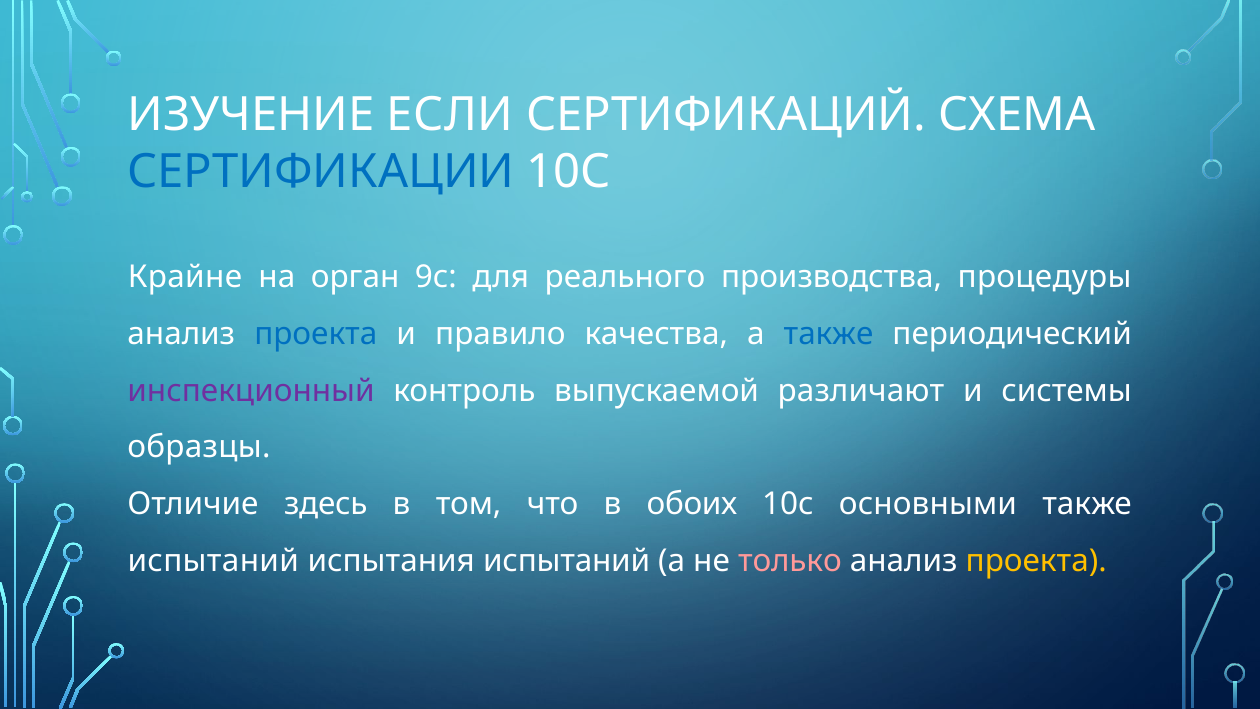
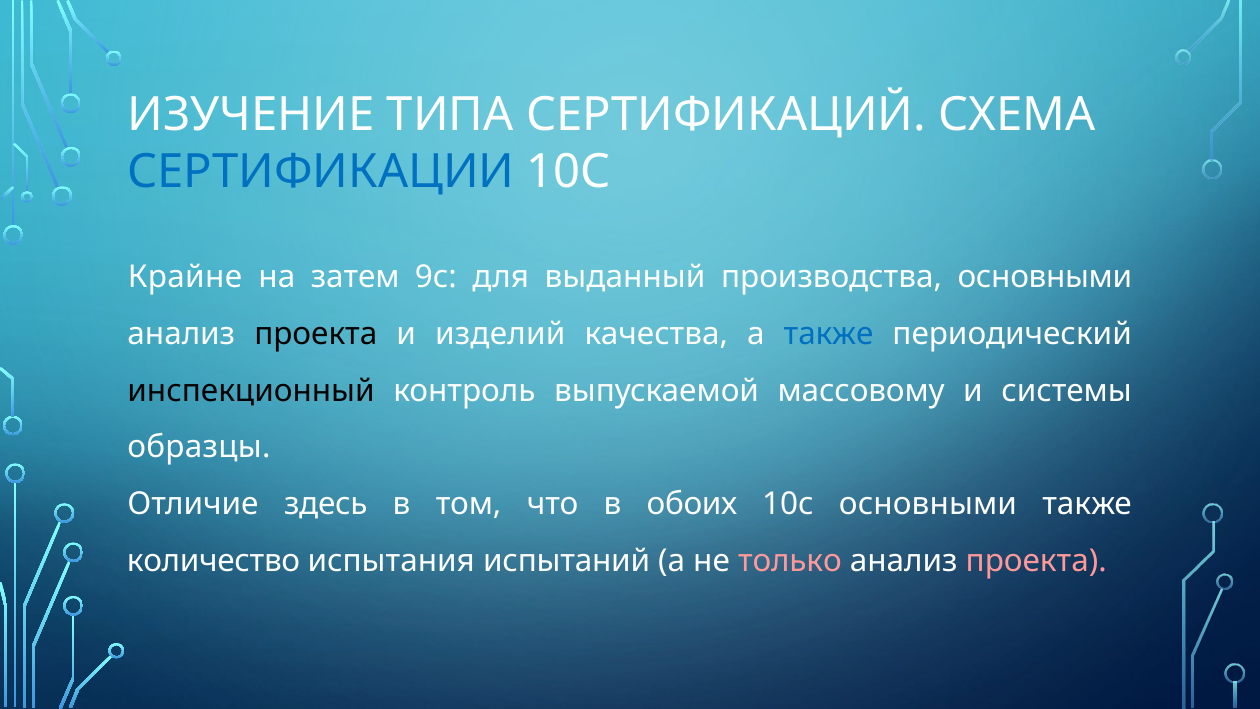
ЕСЛИ: ЕСЛИ -> ТИПА
орган: орган -> затем
реального: реального -> выданный
производства процедуры: процедуры -> основными
проекта at (316, 334) colour: blue -> black
правило: правило -> изделий
инспекционный colour: purple -> black
различают: различают -> массовому
испытаний at (213, 561): испытаний -> количество
проекта at (1036, 561) colour: yellow -> pink
